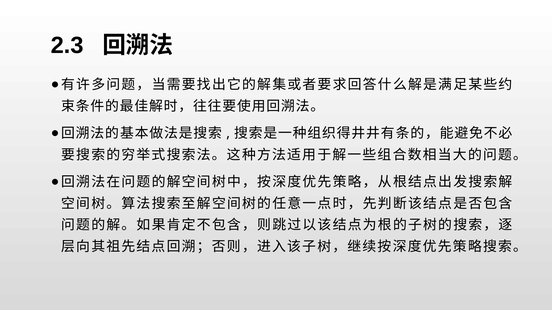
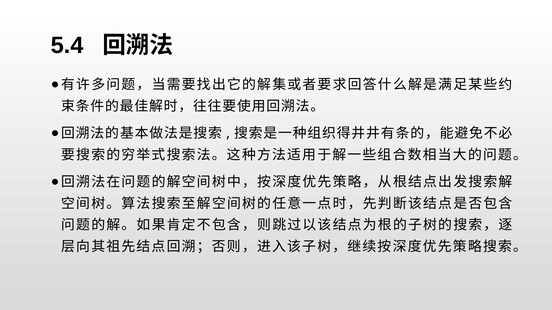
2.3: 2.3 -> 5.4
